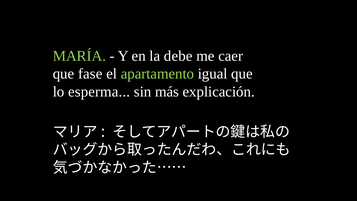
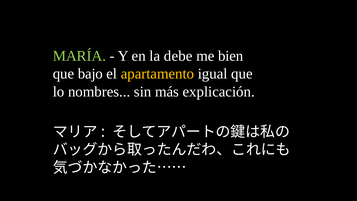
caer: caer -> bien
fase: fase -> bajo
apartamento colour: light green -> yellow
esperma: esperma -> nombres
